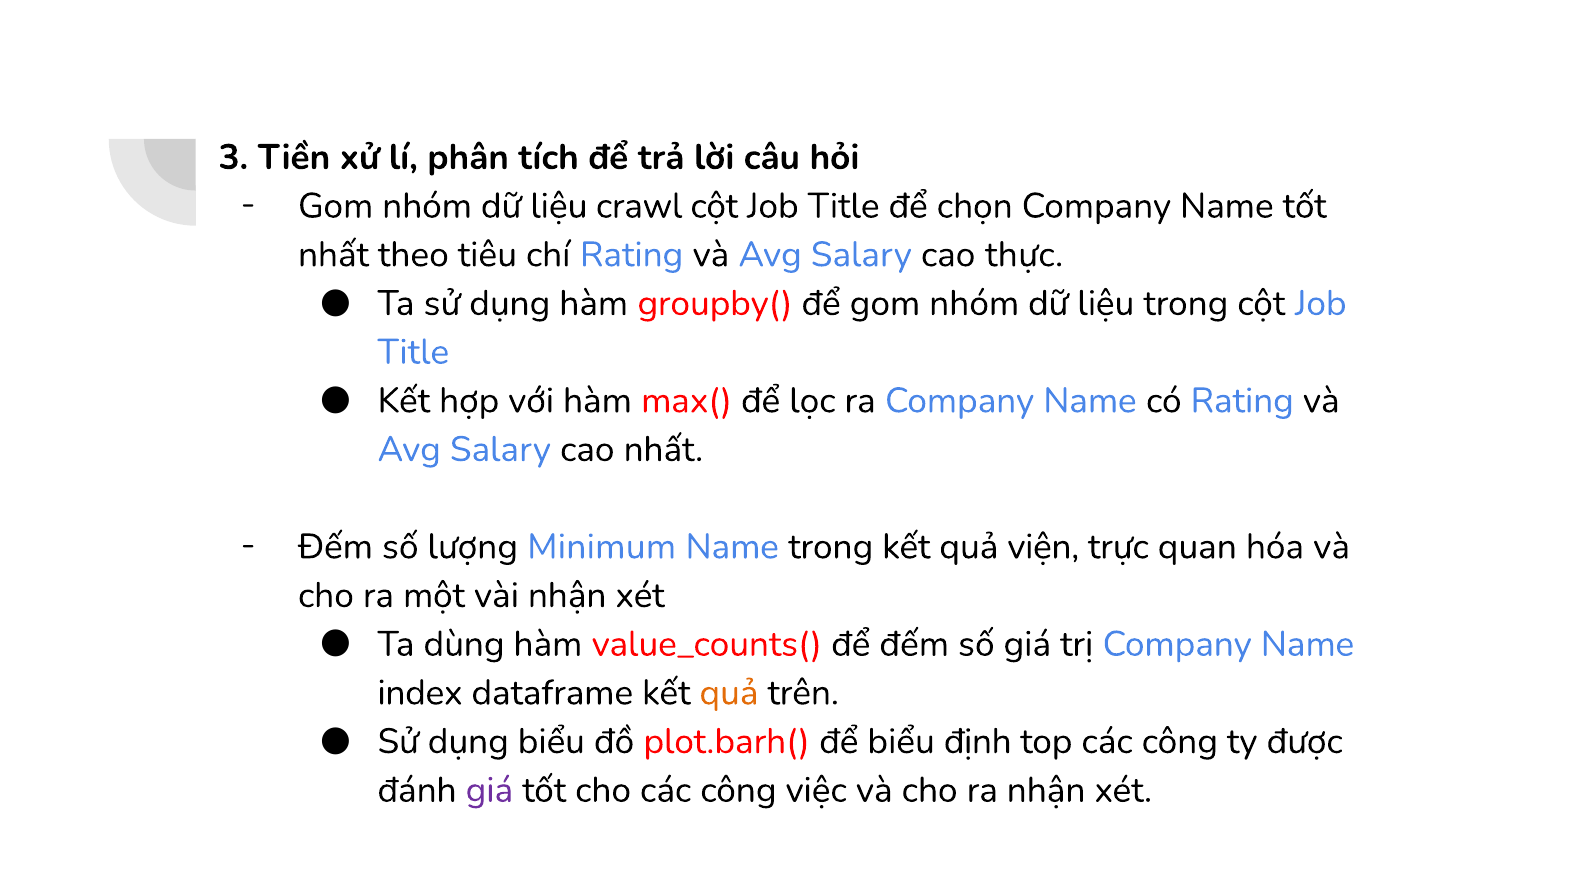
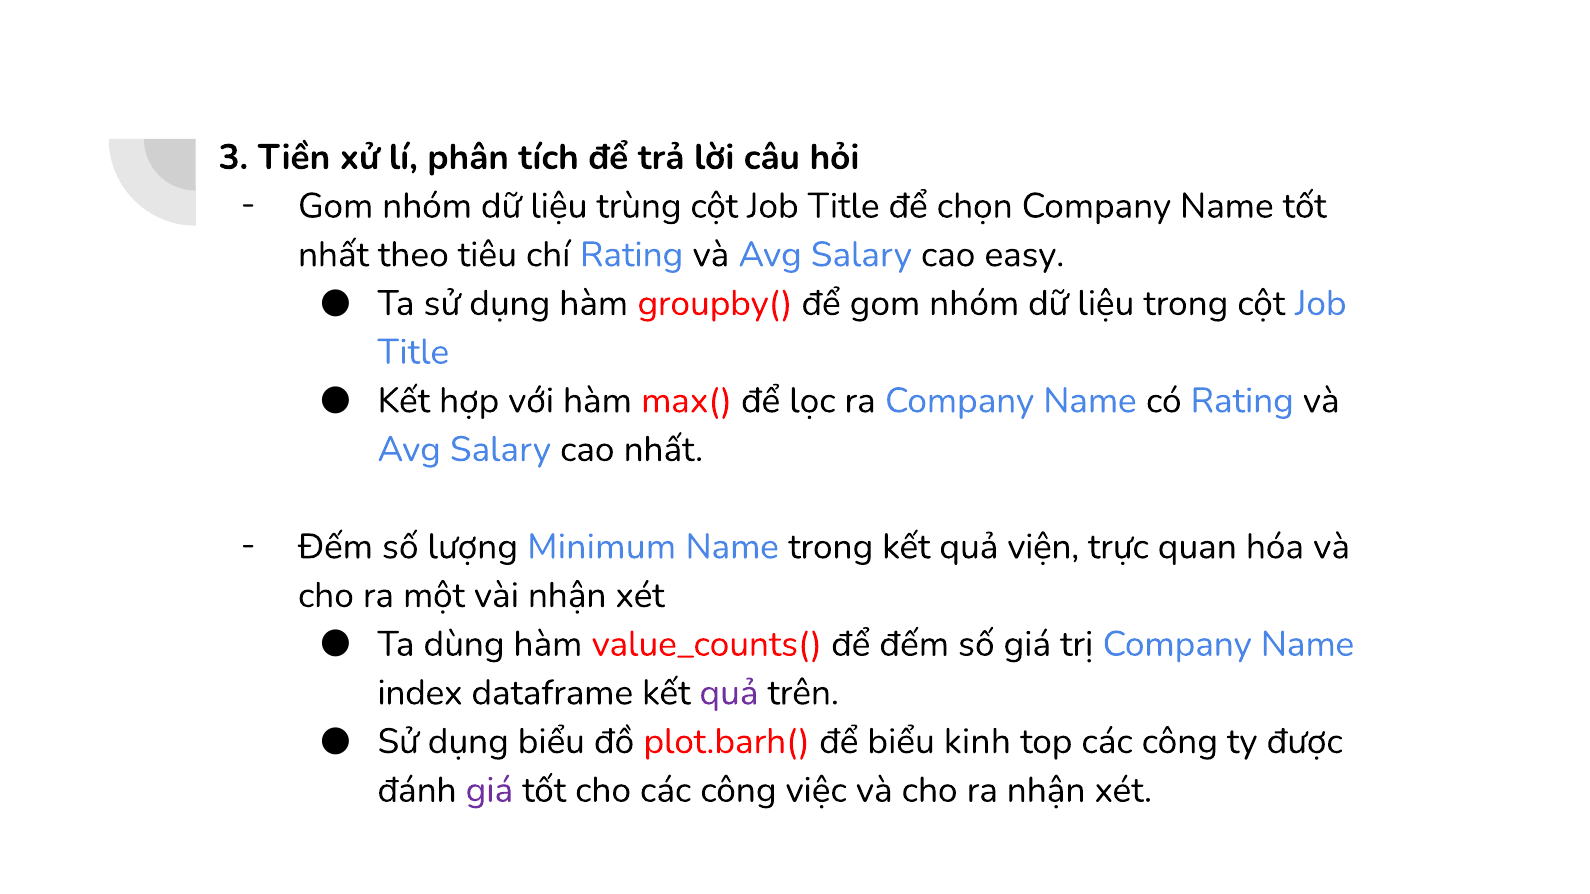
crawl: crawl -> trùng
thực: thực -> easy
quả at (729, 693) colour: orange -> purple
định: định -> kinh
